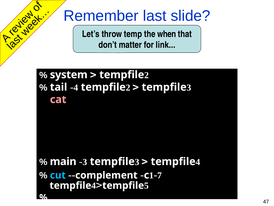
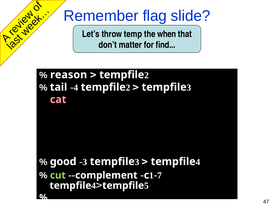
last: last -> flag
link: link -> find
system: system -> reason
main: main -> good
cut colour: light blue -> light green
